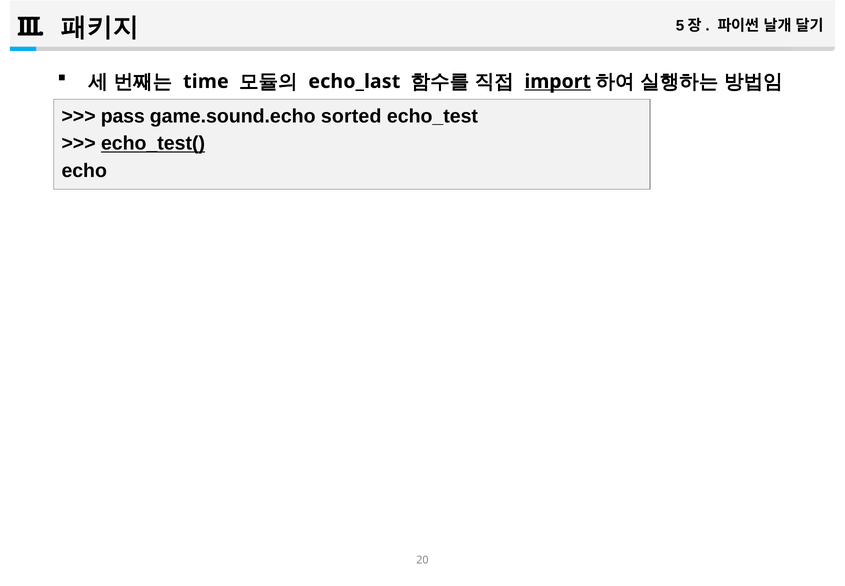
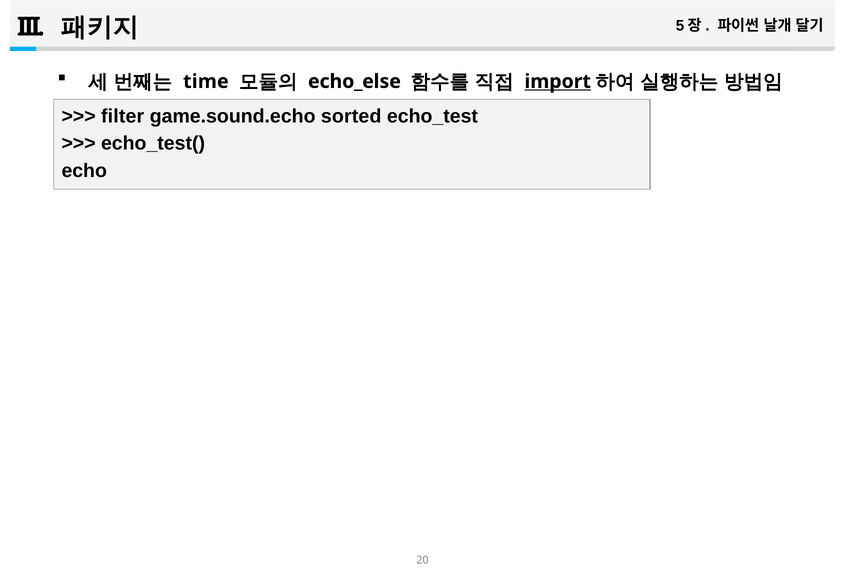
echo_last: echo_last -> echo_else
pass: pass -> filter
echo_test( underline: present -> none
